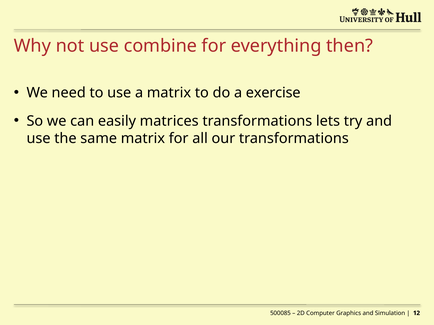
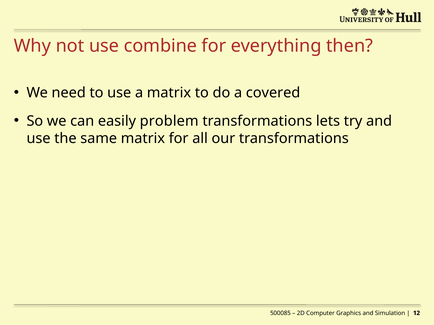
exercise: exercise -> covered
matrices: matrices -> problem
